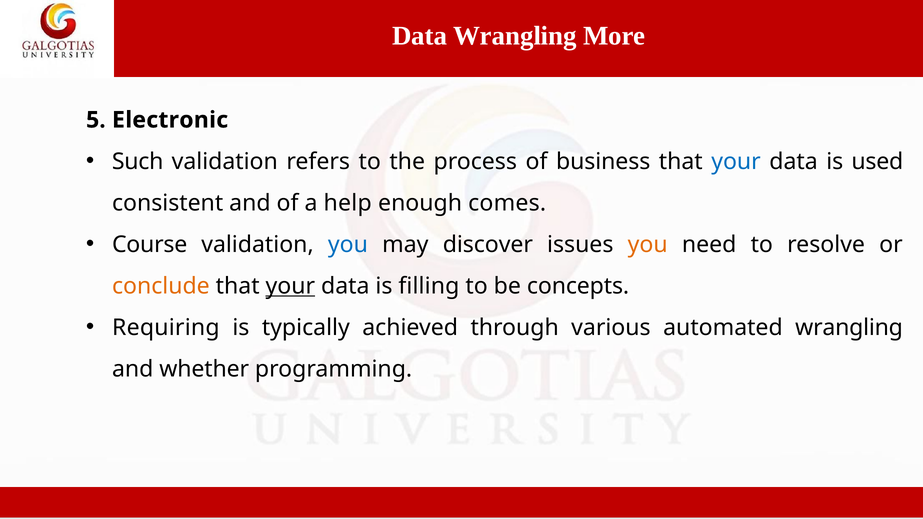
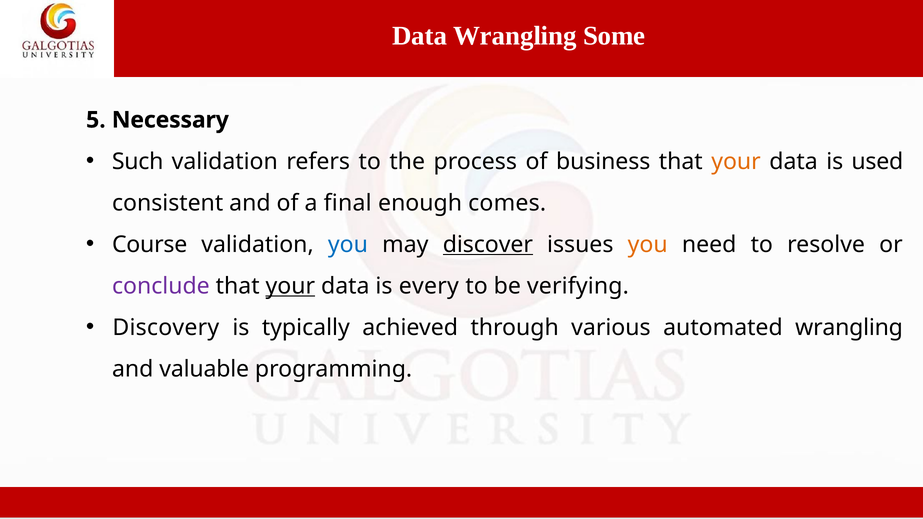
More: More -> Some
Electronic: Electronic -> Necessary
your at (736, 162) colour: blue -> orange
help: help -> final
discover underline: none -> present
conclude colour: orange -> purple
filling: filling -> every
concepts: concepts -> verifying
Requiring: Requiring -> Discovery
whether: whether -> valuable
